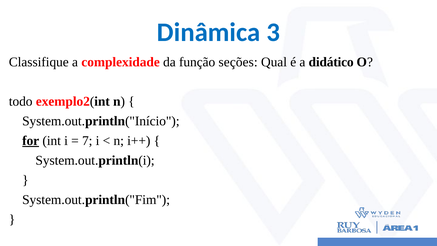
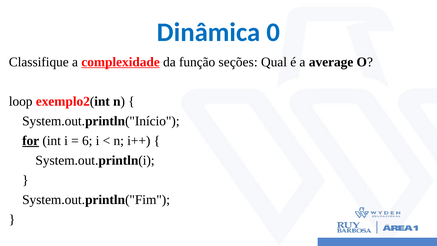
3: 3 -> 0
complexidade underline: none -> present
didático: didático -> average
todo: todo -> loop
7: 7 -> 6
